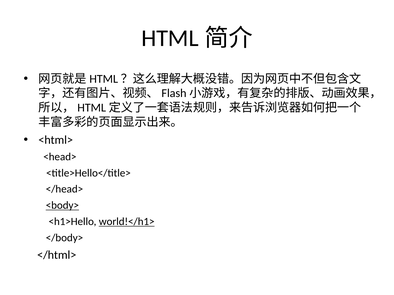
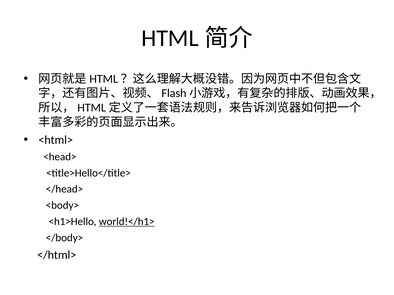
<body> underline: present -> none
